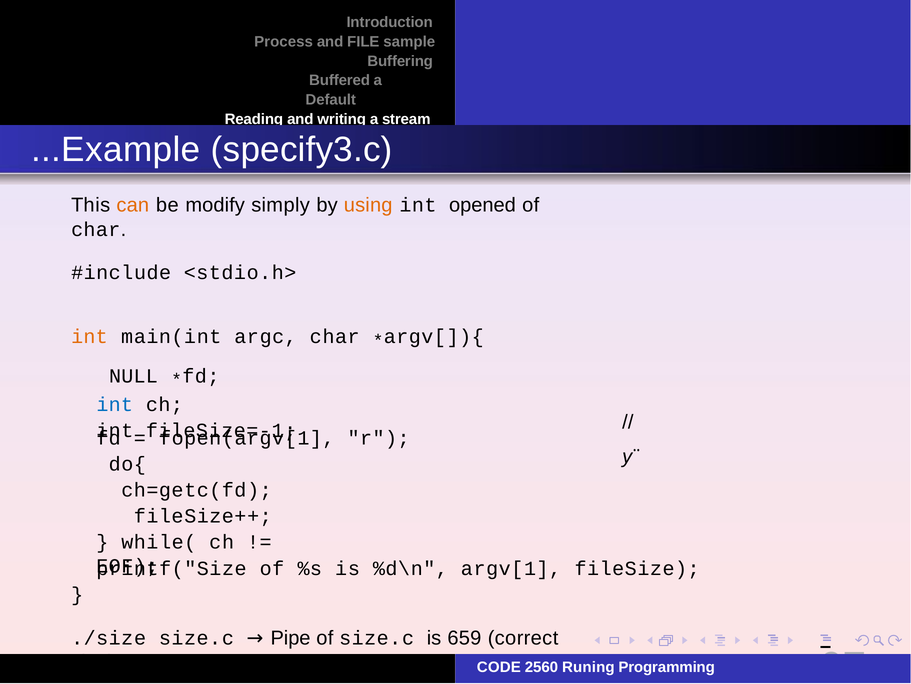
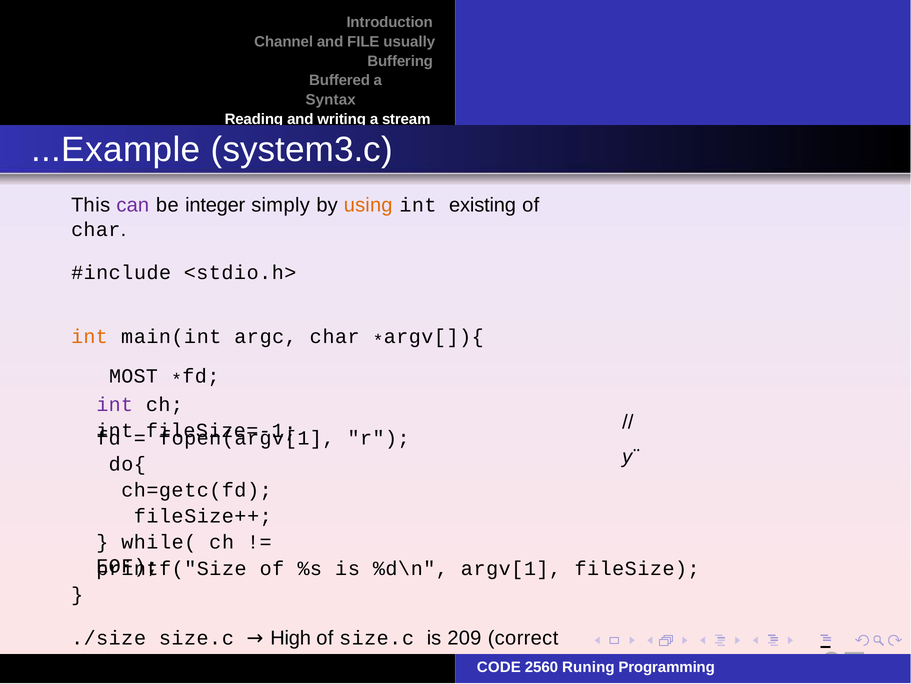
Process: Process -> Channel
sample: sample -> usually
Default: Default -> Syntax
specify3.c: specify3.c -> system3.c
can colour: orange -> purple
modify: modify -> integer
opened: opened -> existing
NULL: NULL -> MOST
int at (115, 405) colour: blue -> purple
Pipe: Pipe -> High
659: 659 -> 209
